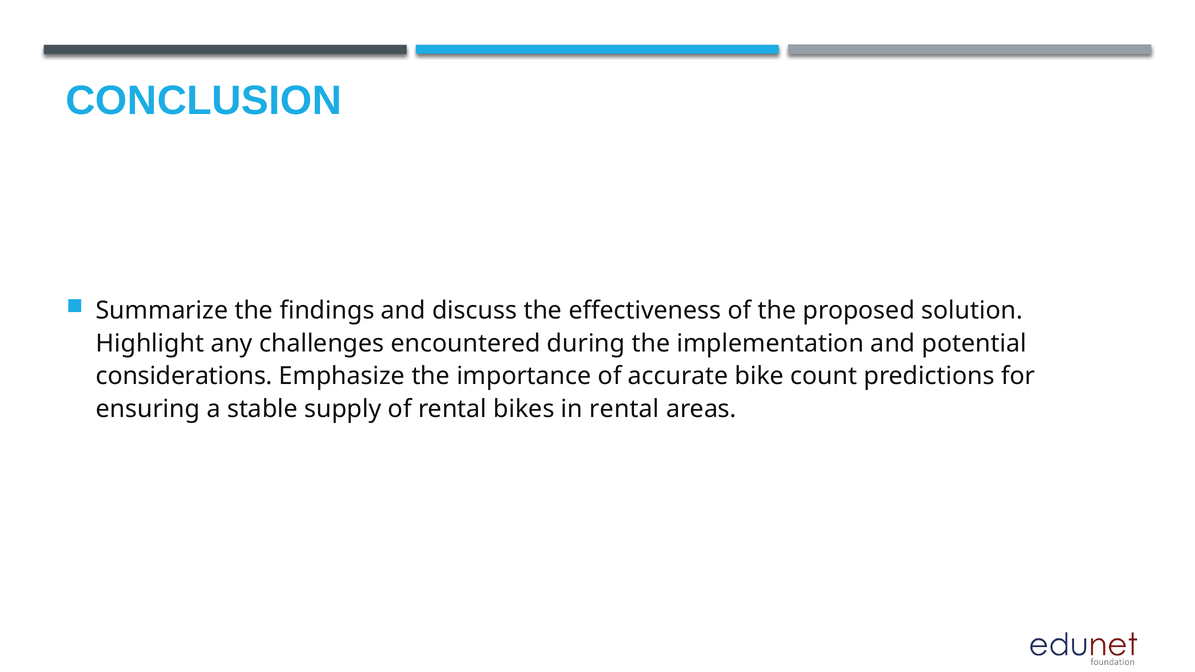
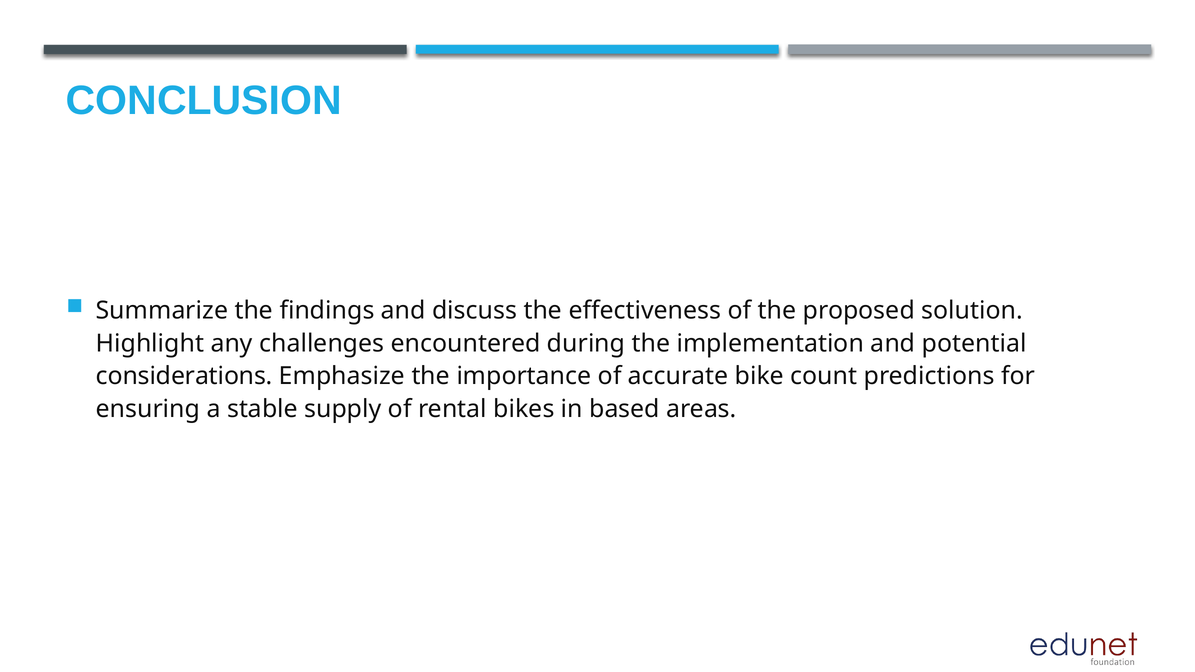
in rental: rental -> based
